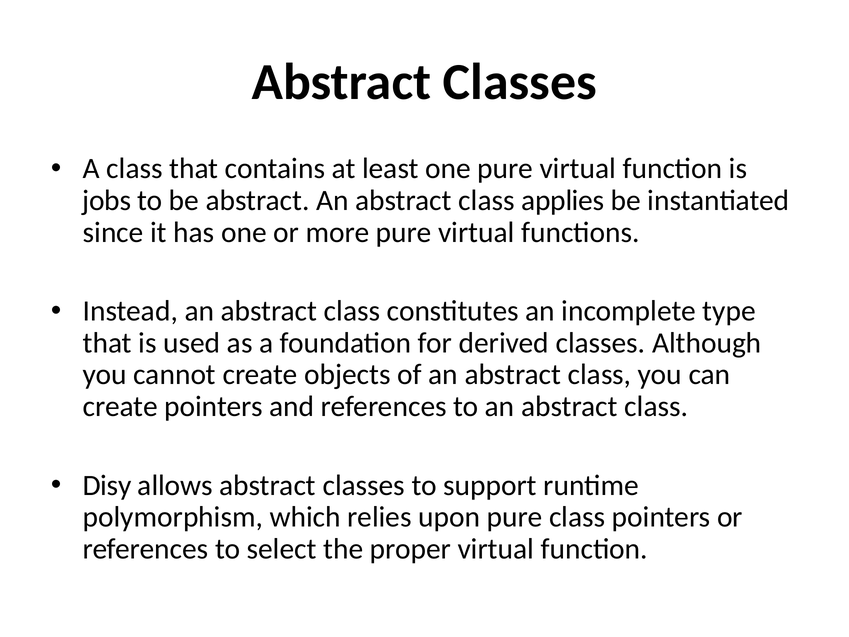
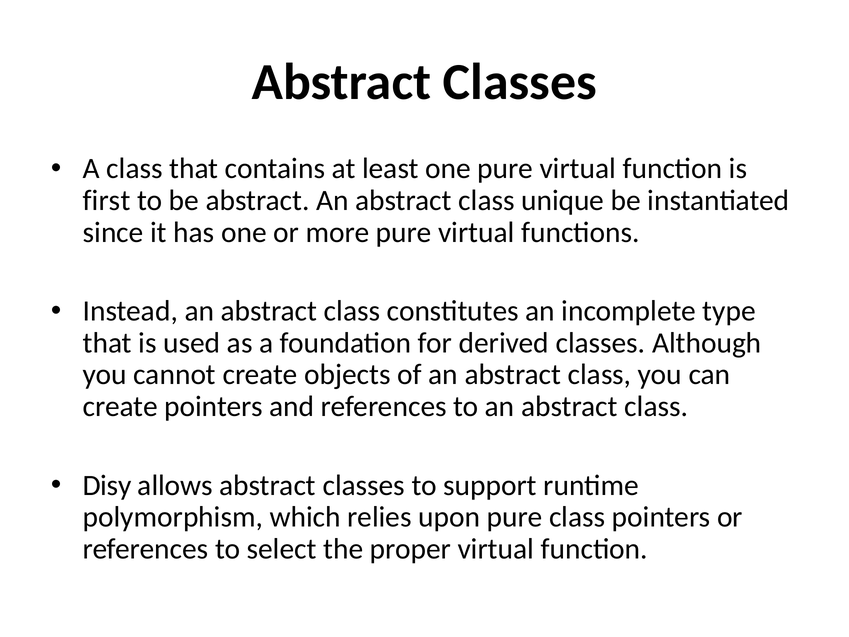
jobs: jobs -> first
applies: applies -> unique
